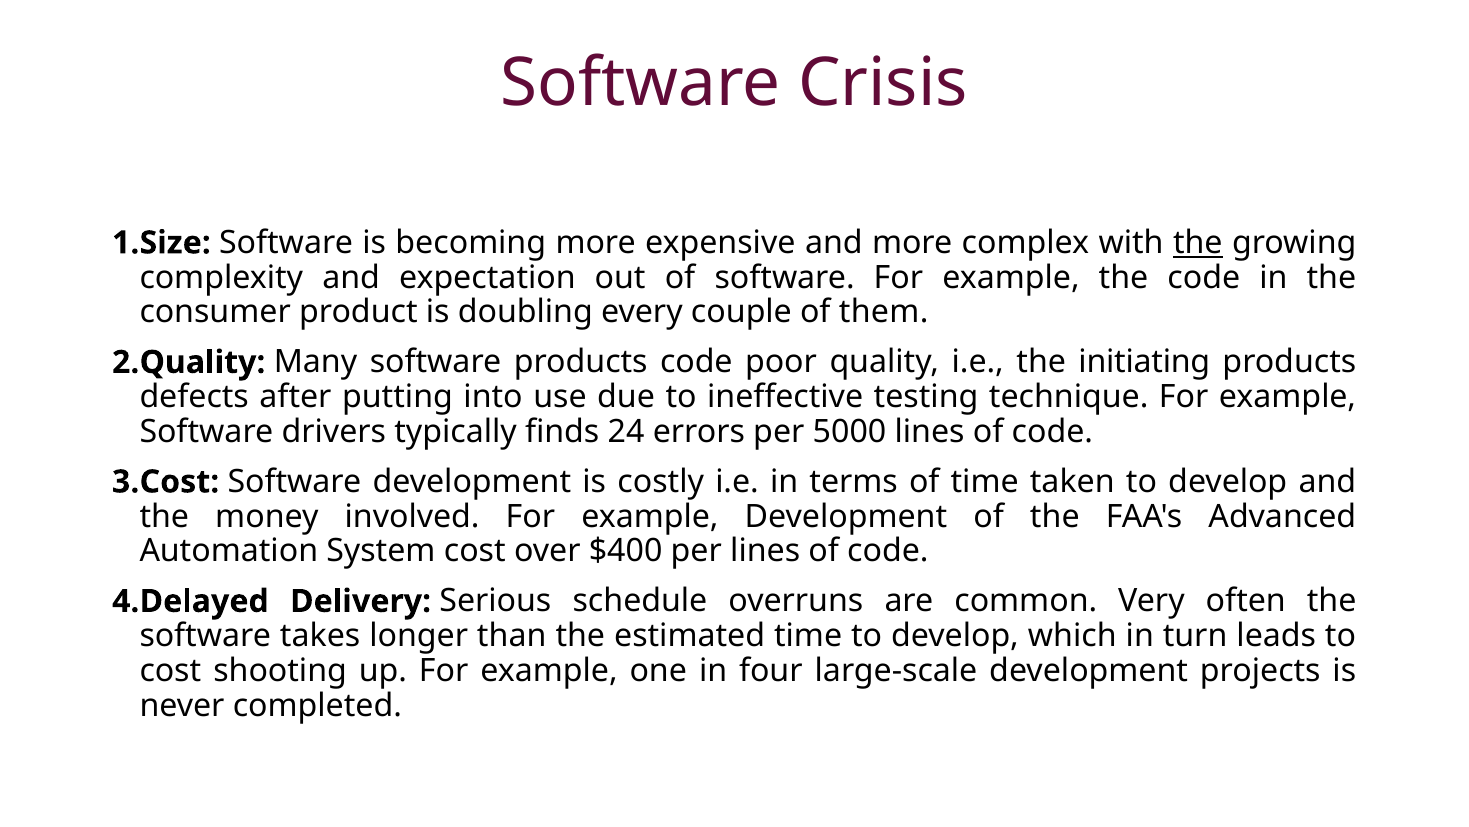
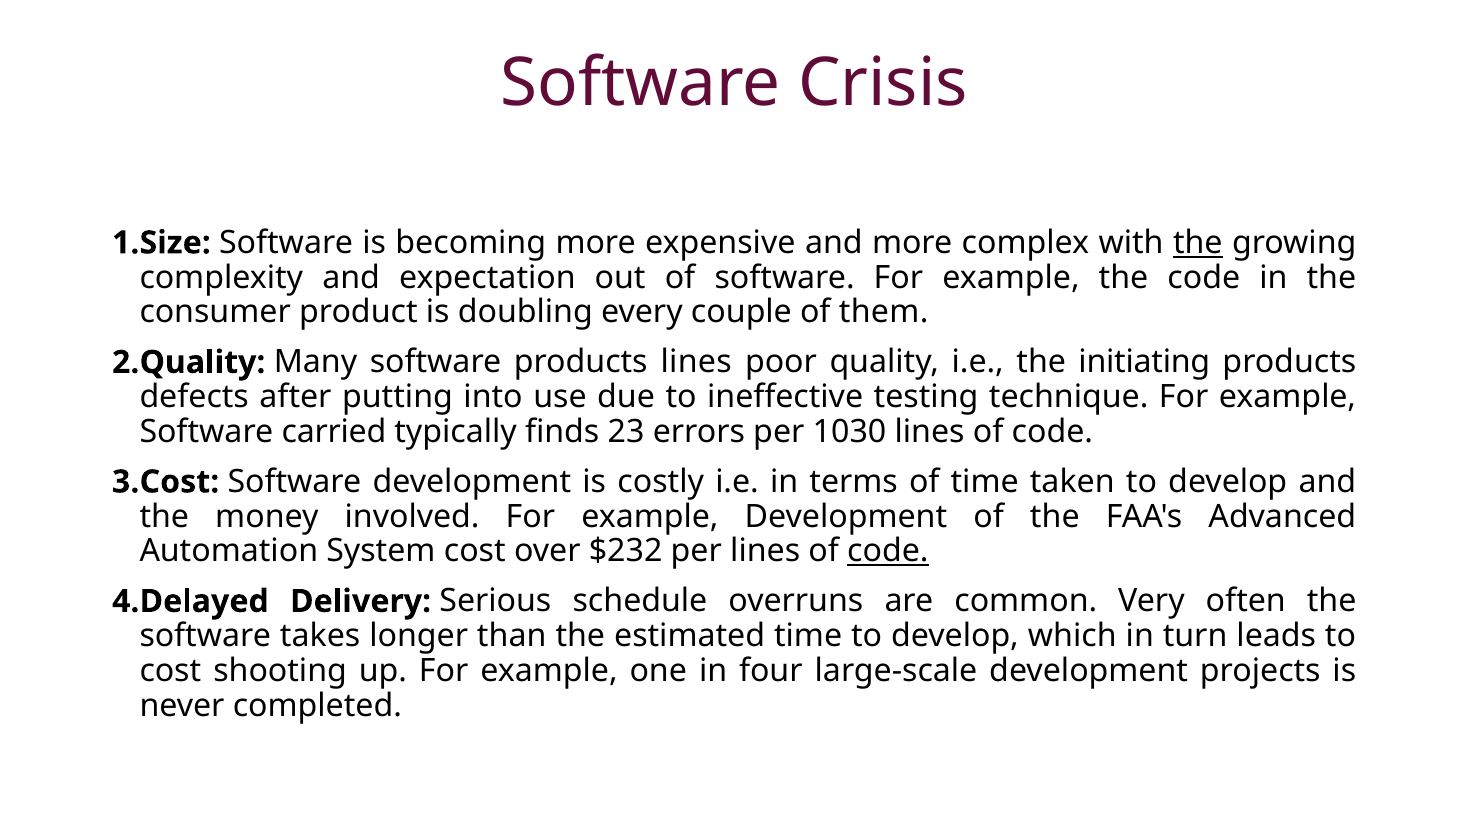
products code: code -> lines
drivers: drivers -> carried
24: 24 -> 23
5000: 5000 -> 1030
$400: $400 -> $232
code at (888, 551) underline: none -> present
